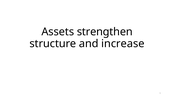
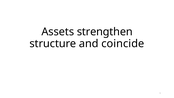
increase: increase -> coincide
